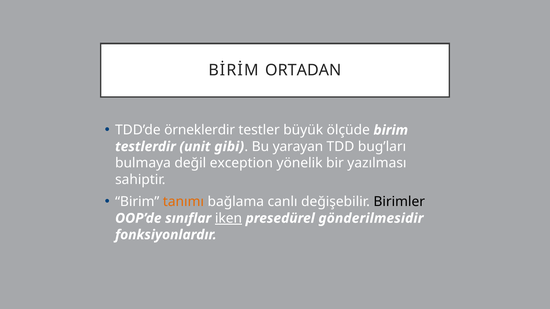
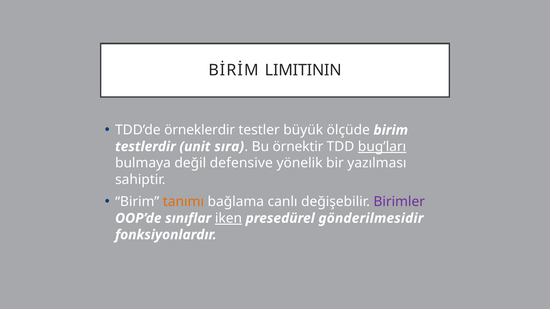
ORTADAN: ORTADAN -> LIMITININ
gibi: gibi -> sıra
yarayan: yarayan -> örnektir
bug’ları underline: none -> present
exception: exception -> defensive
Birimler colour: black -> purple
